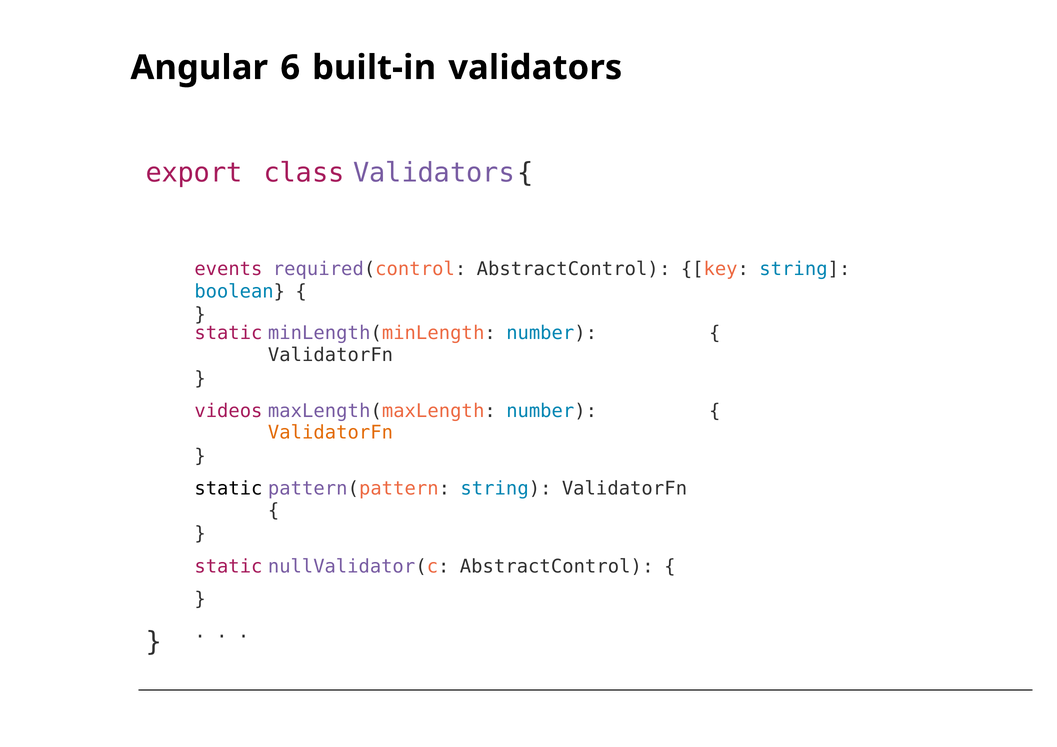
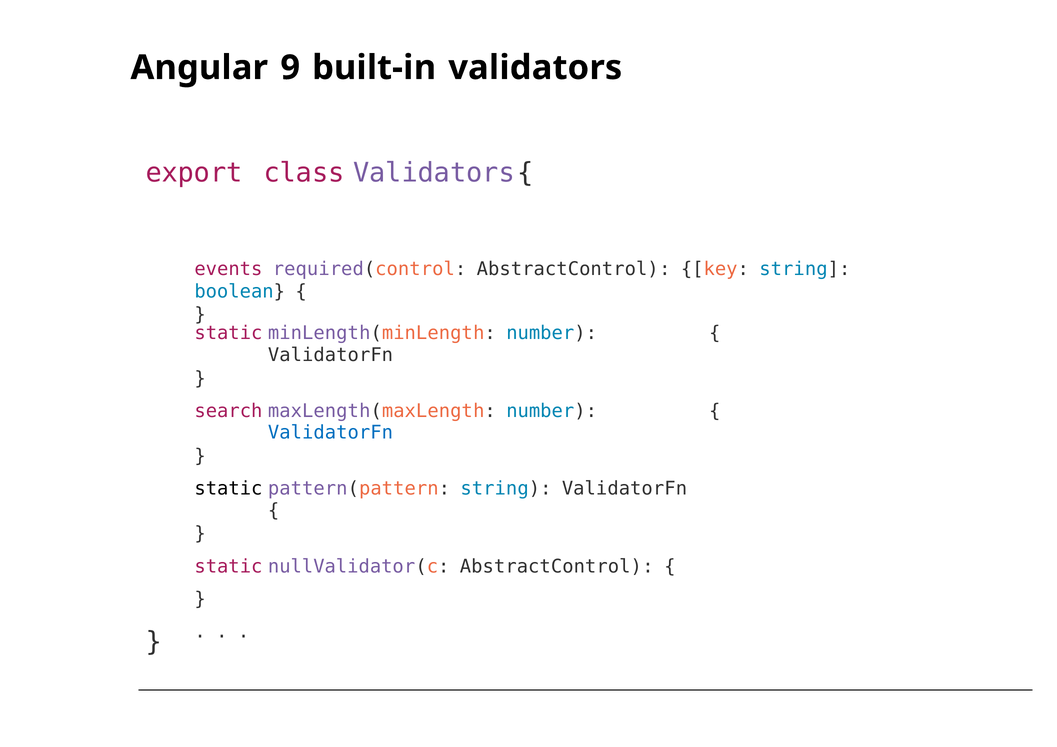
6: 6 -> 9
videos: videos -> search
ValidatorFn at (330, 433) colour: orange -> blue
